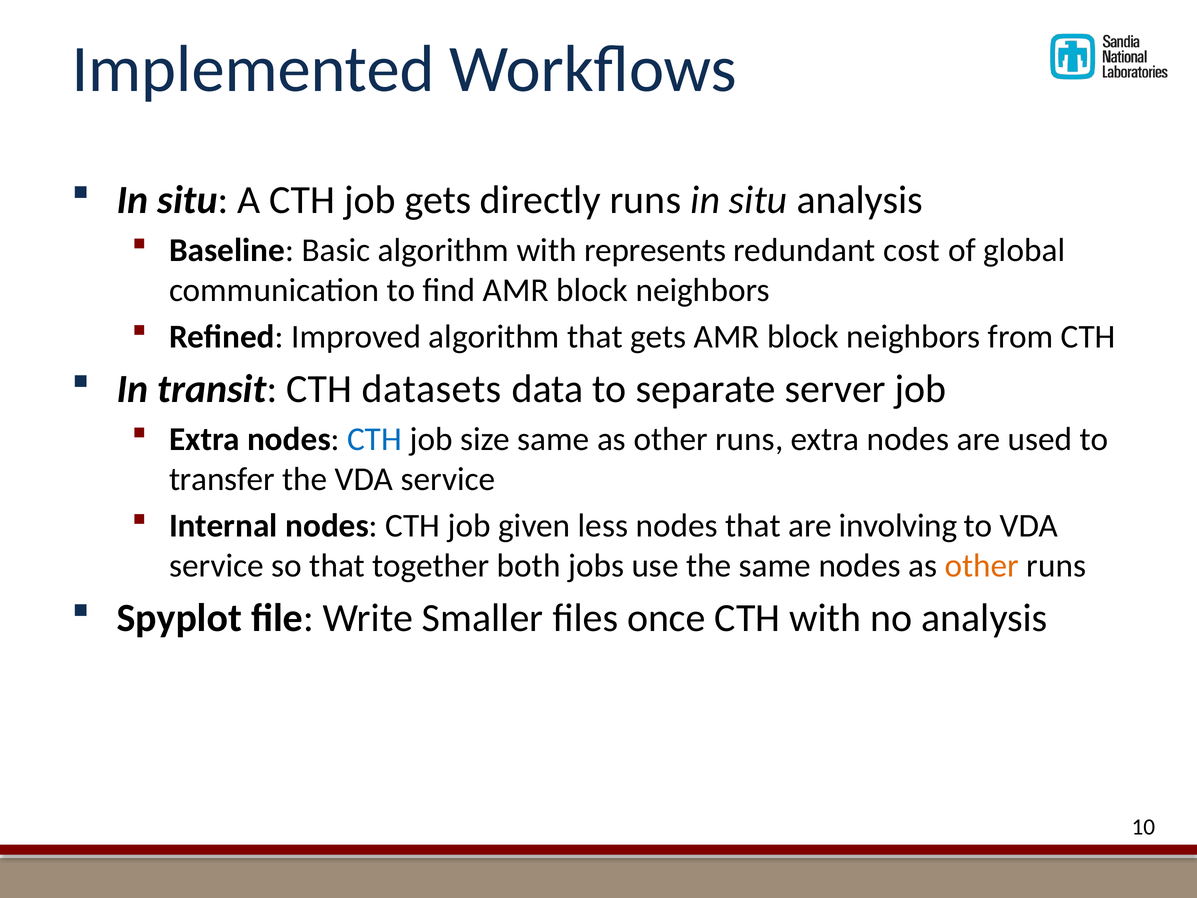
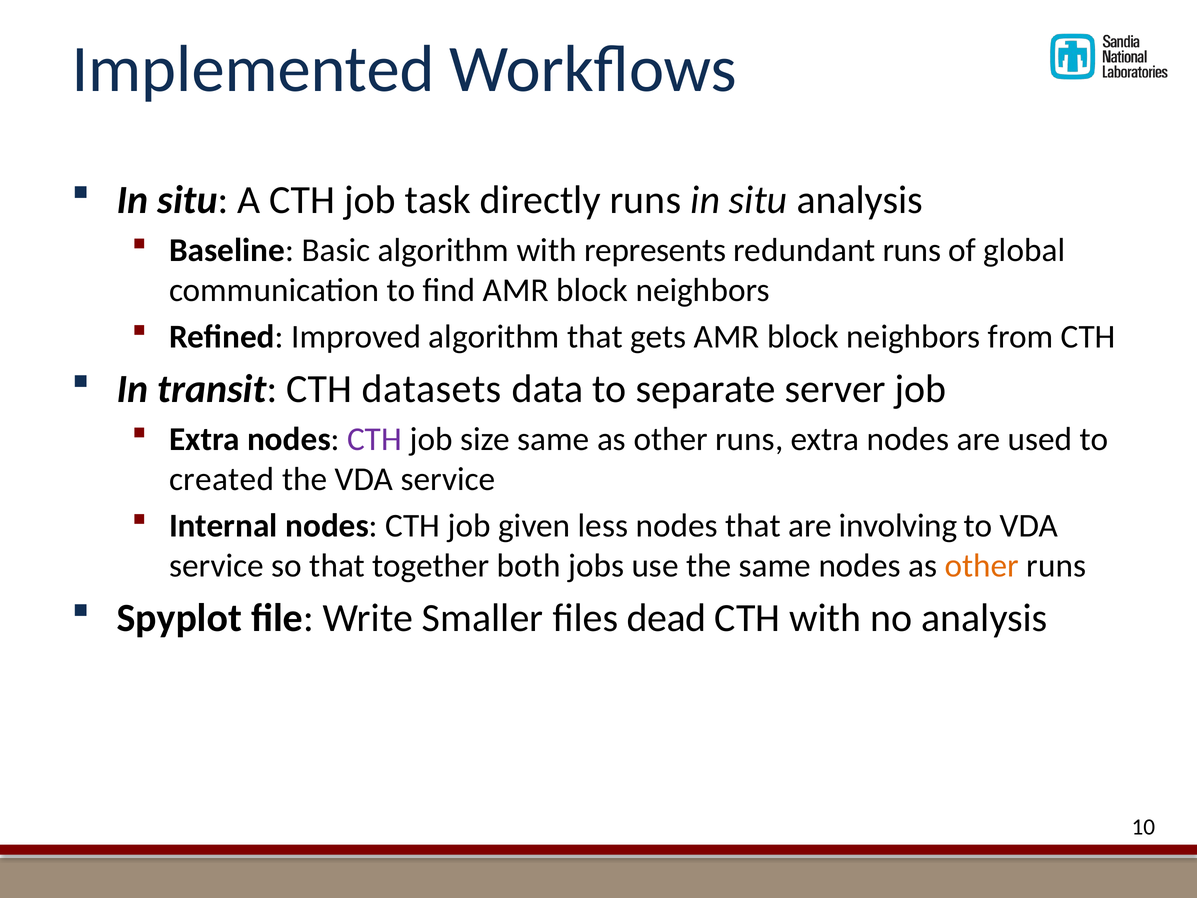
job gets: gets -> task
redundant cost: cost -> runs
CTH at (375, 439) colour: blue -> purple
transfer: transfer -> created
once: once -> dead
